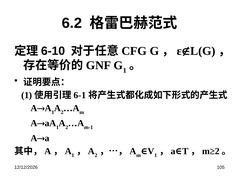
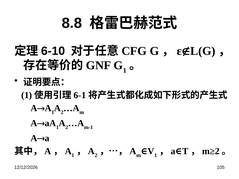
6.2: 6.2 -> 8.8
